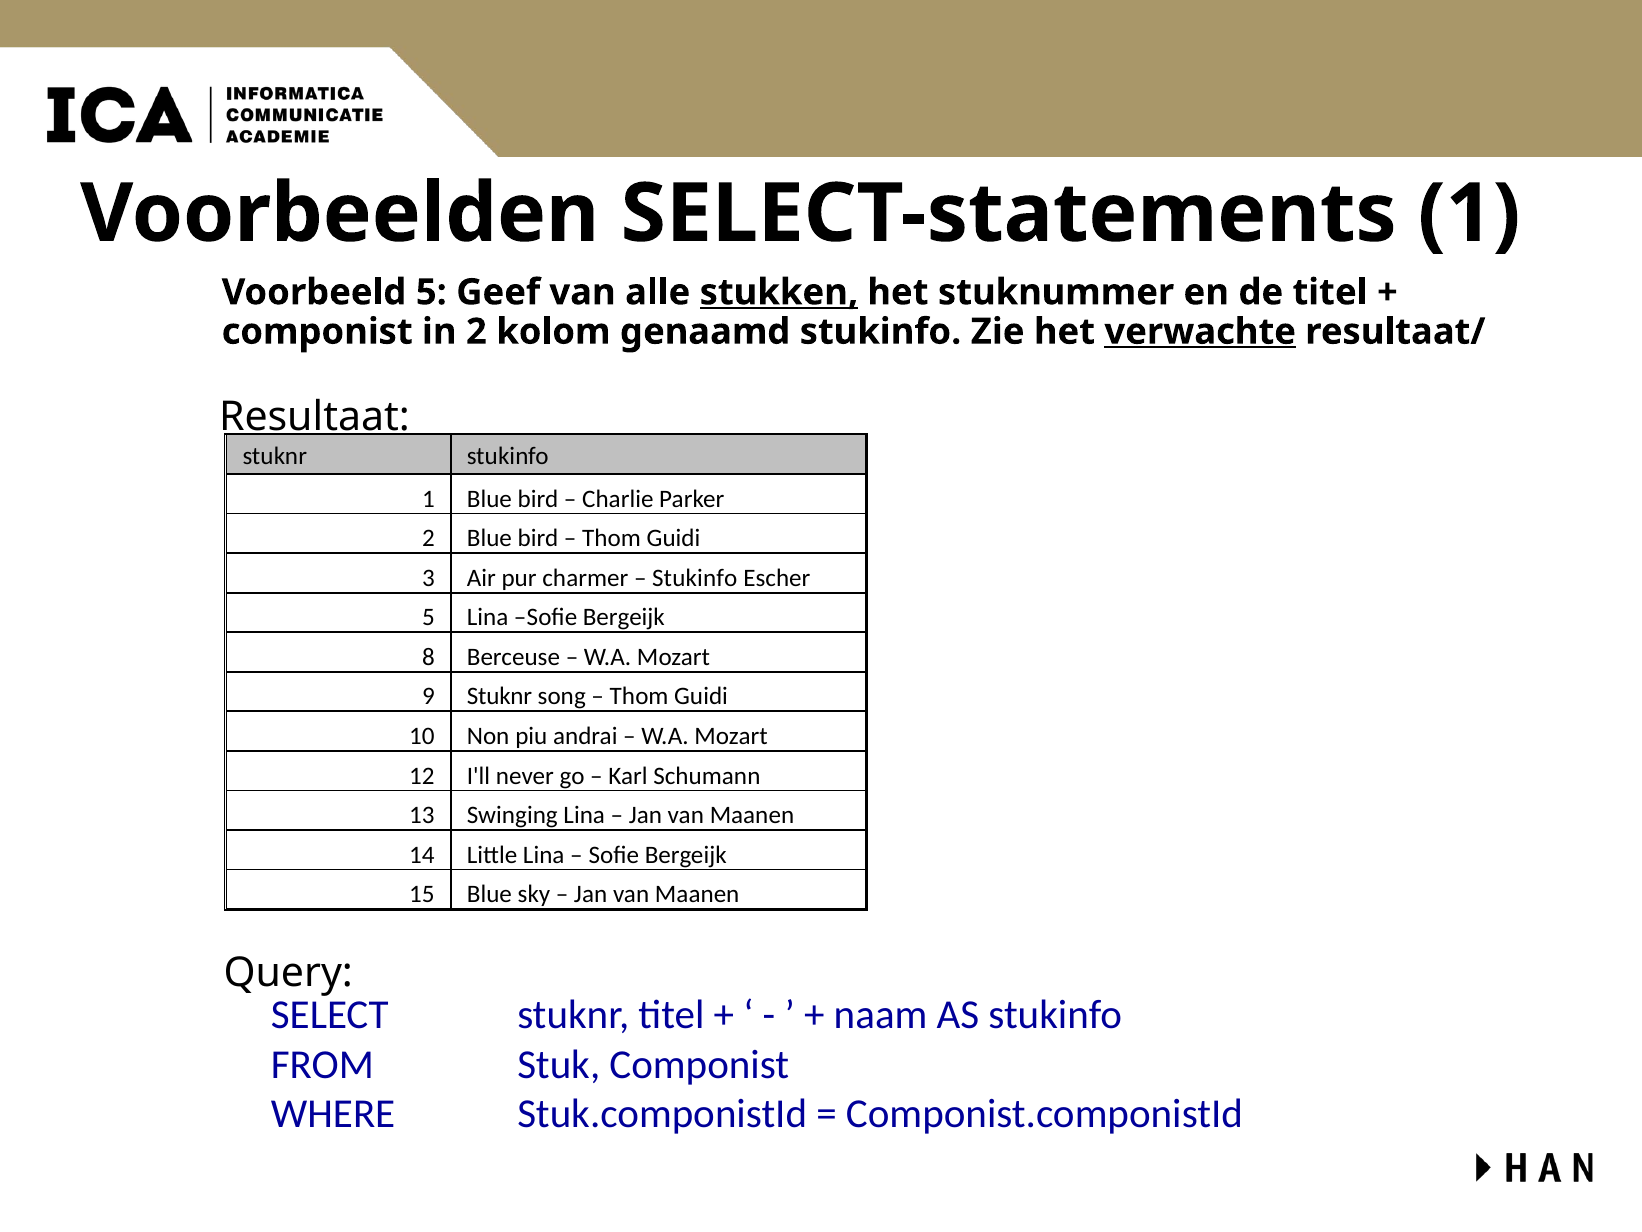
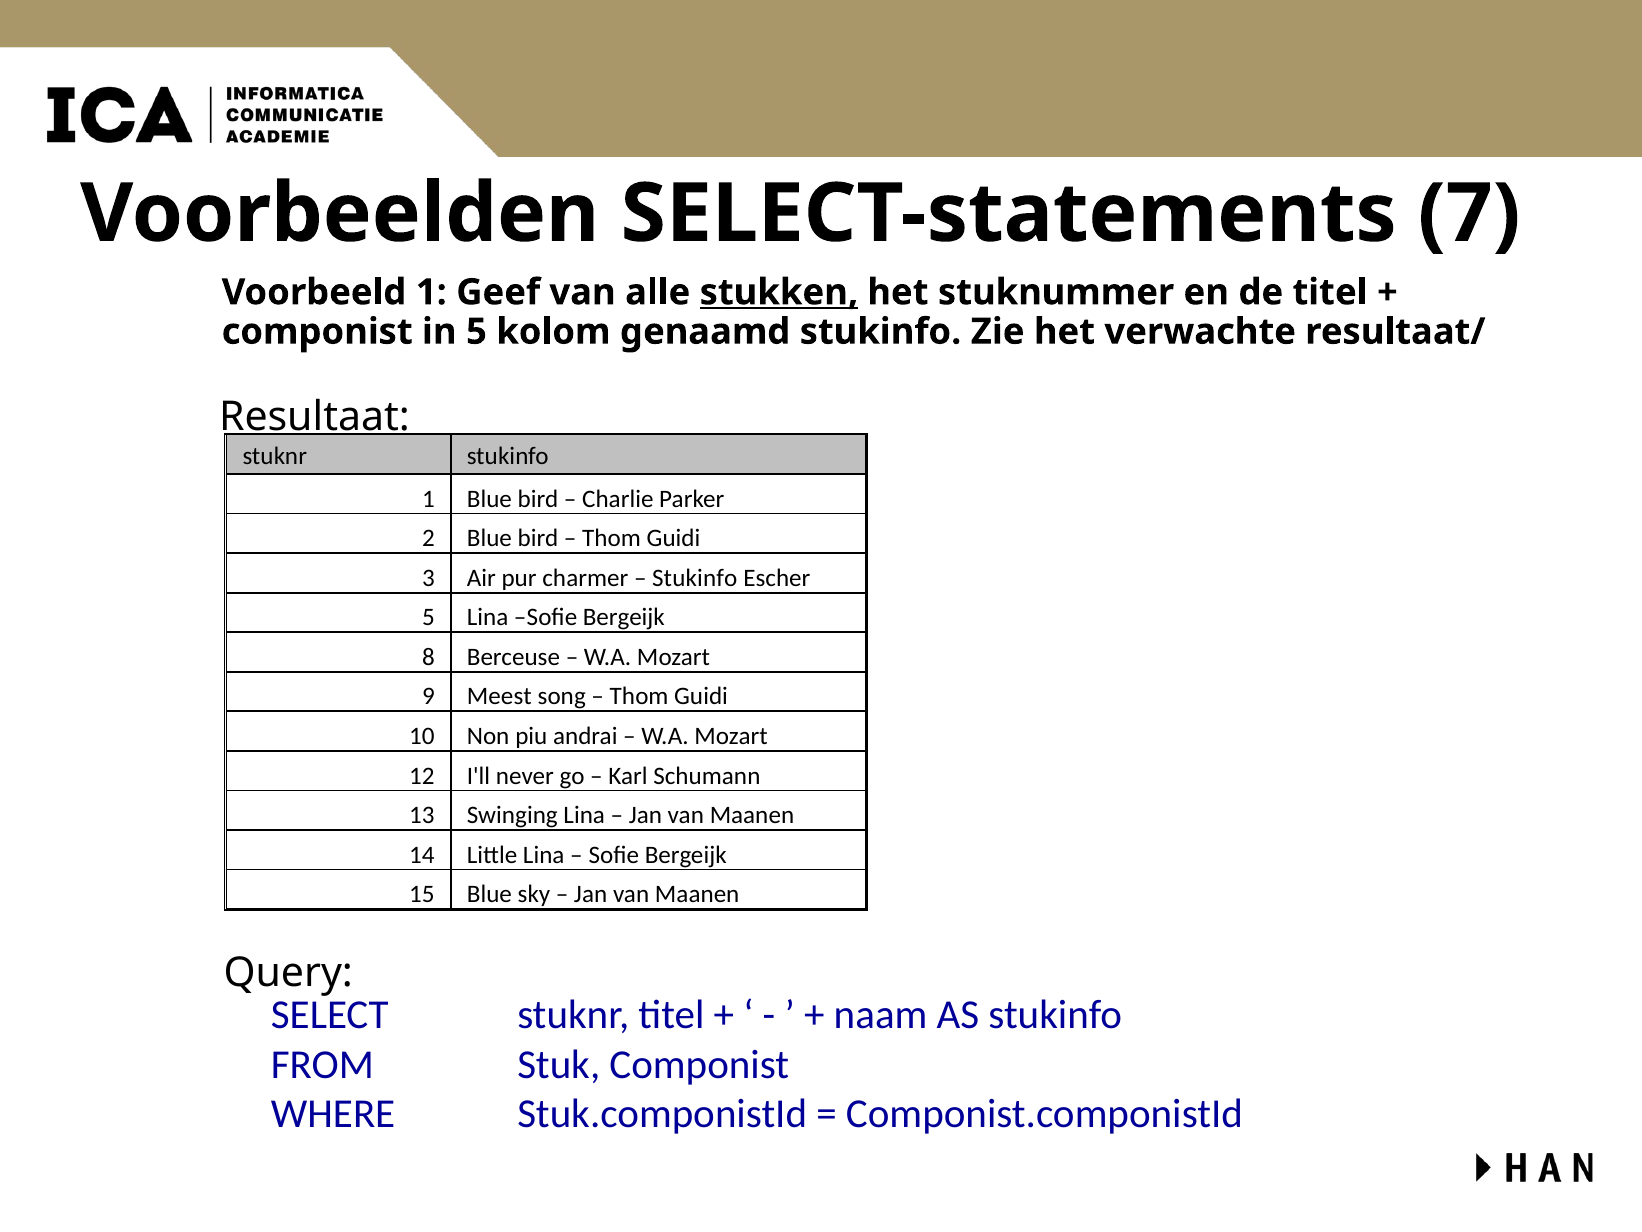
SELECT-statements 1: 1 -> 7
Voorbeeld 5: 5 -> 1
in 2: 2 -> 5
verwachte underline: present -> none
9 Stuknr: Stuknr -> Meest
